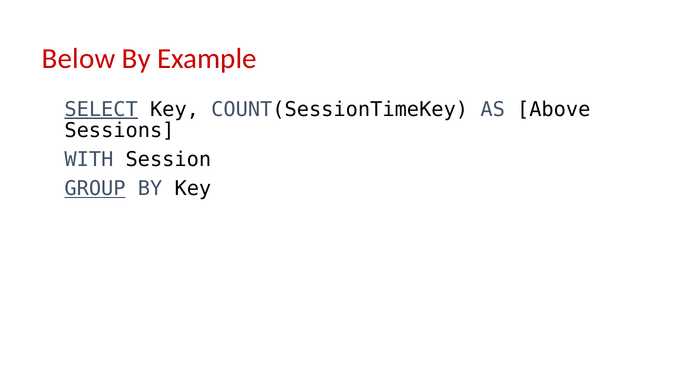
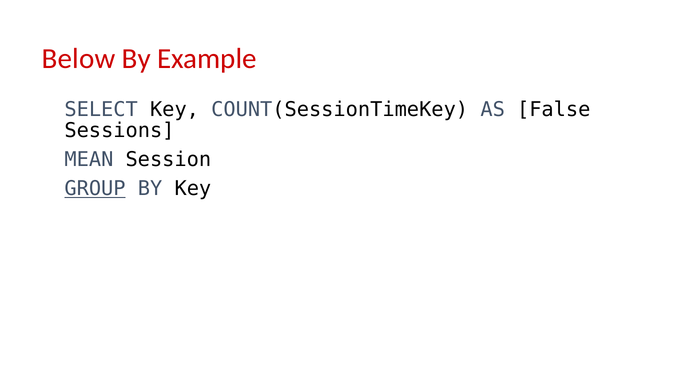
SELECT underline: present -> none
Above: Above -> False
WITH: WITH -> MEAN
